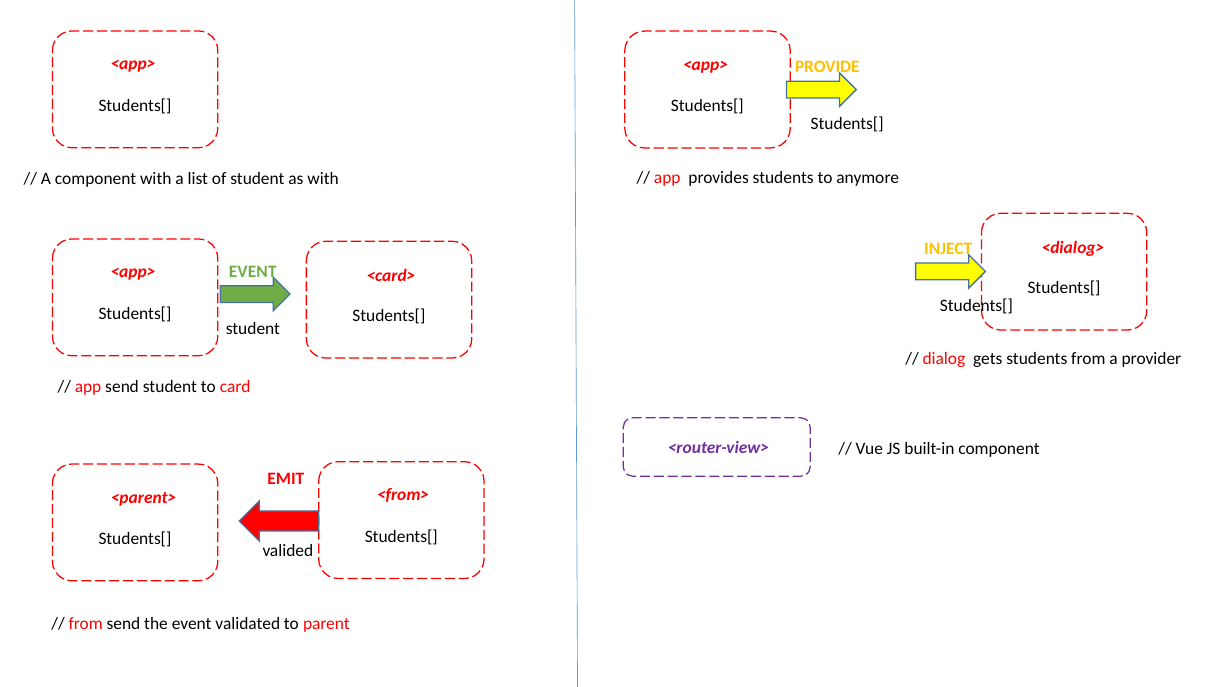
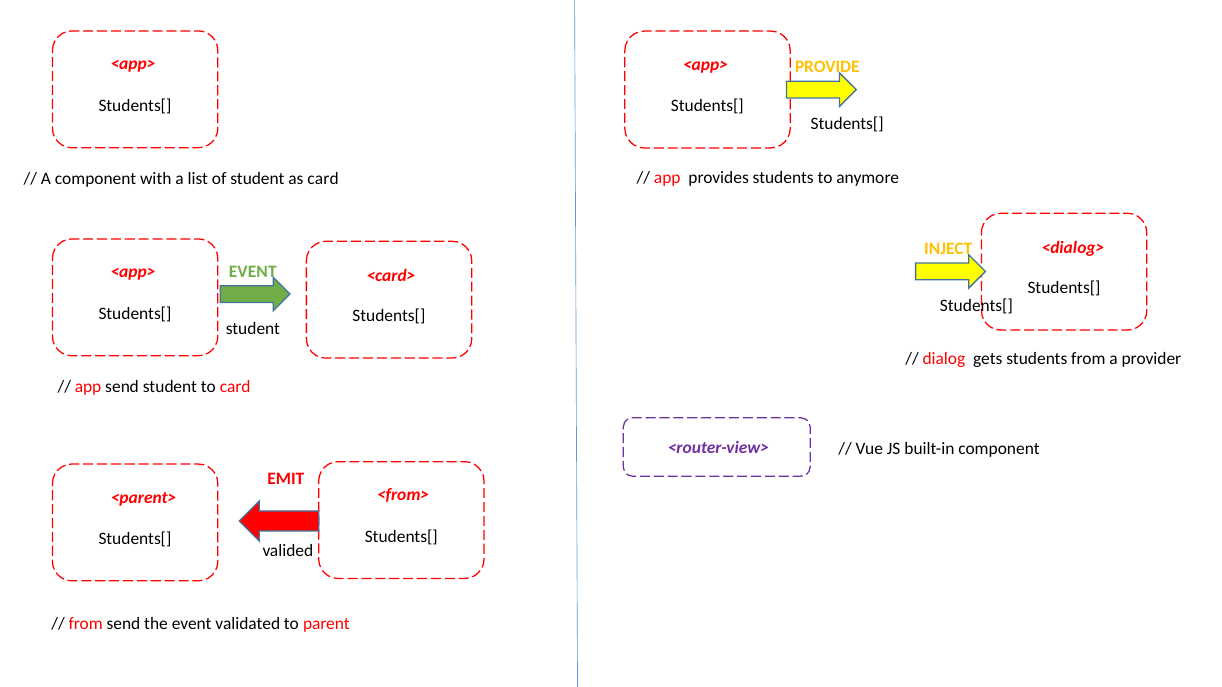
as with: with -> card
